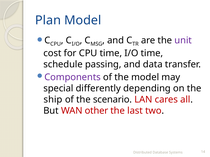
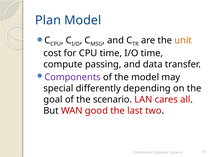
unit colour: purple -> orange
schedule: schedule -> compute
ship: ship -> goal
other: other -> good
